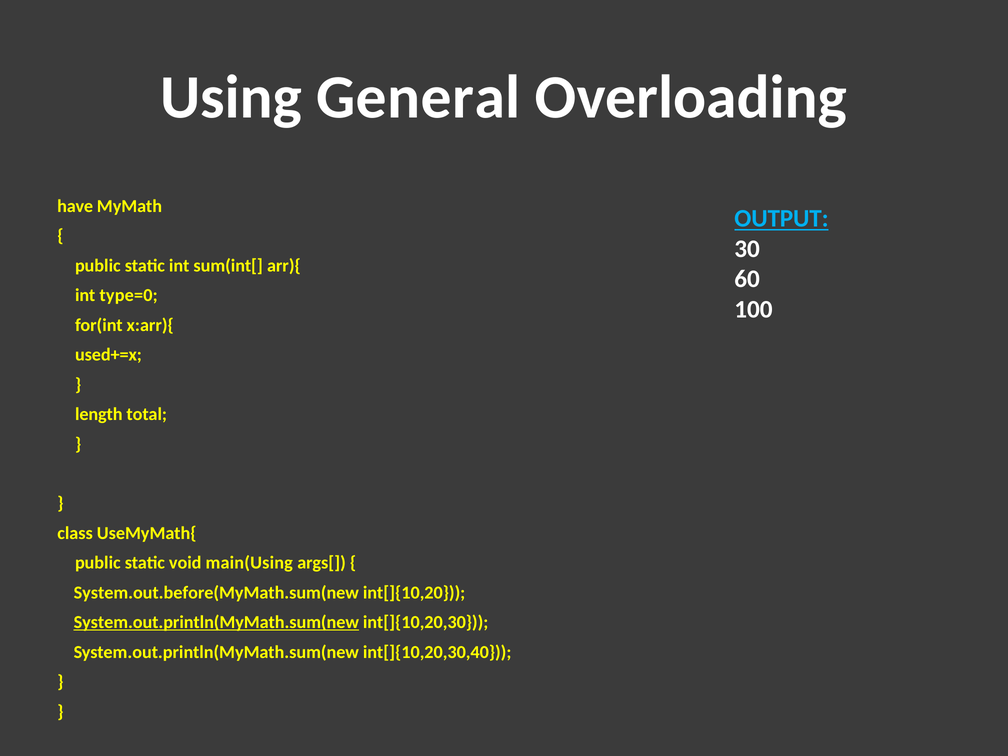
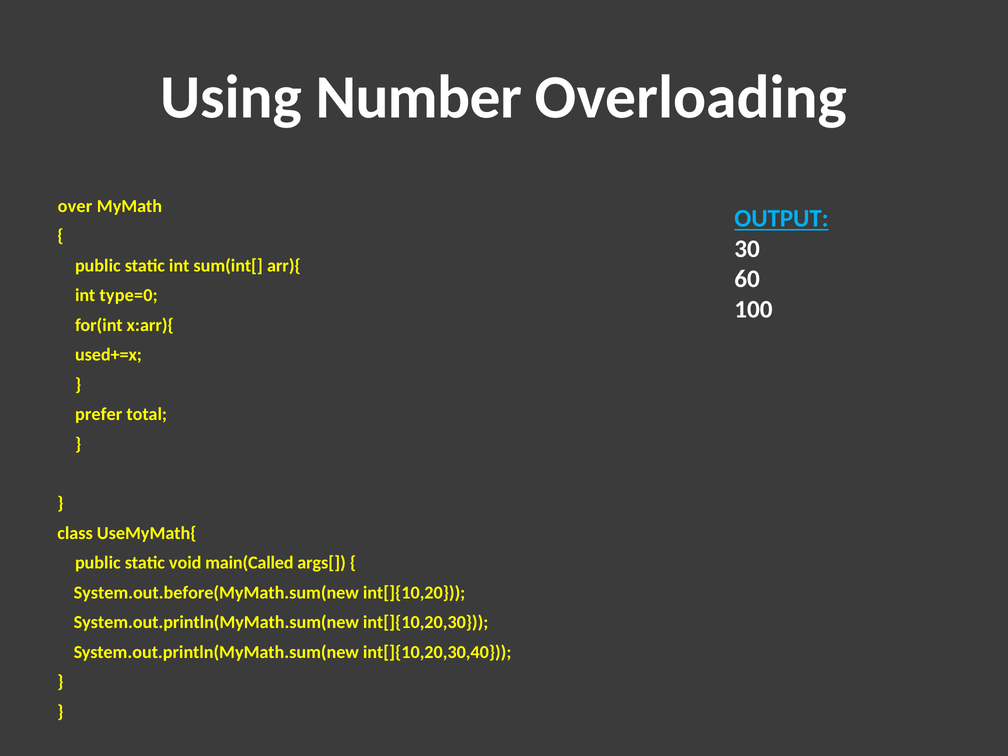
General: General -> Number
have: have -> over
length: length -> prefer
main(Using: main(Using -> main(Called
System.out.println(MyMath.sum(new at (216, 622) underline: present -> none
